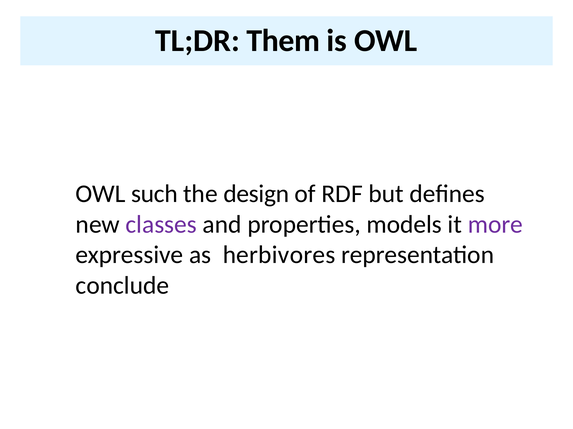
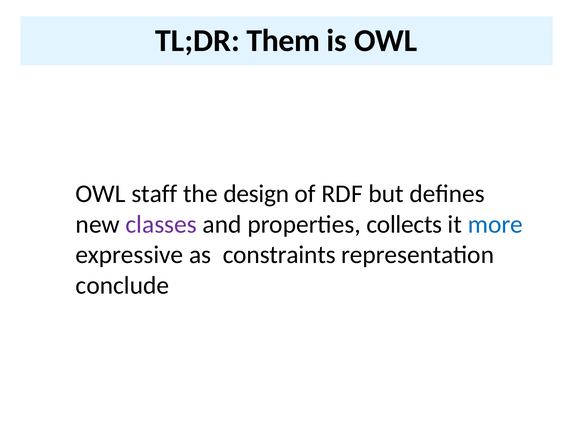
such: such -> staff
models: models -> collects
more colour: purple -> blue
herbivores: herbivores -> constraints
